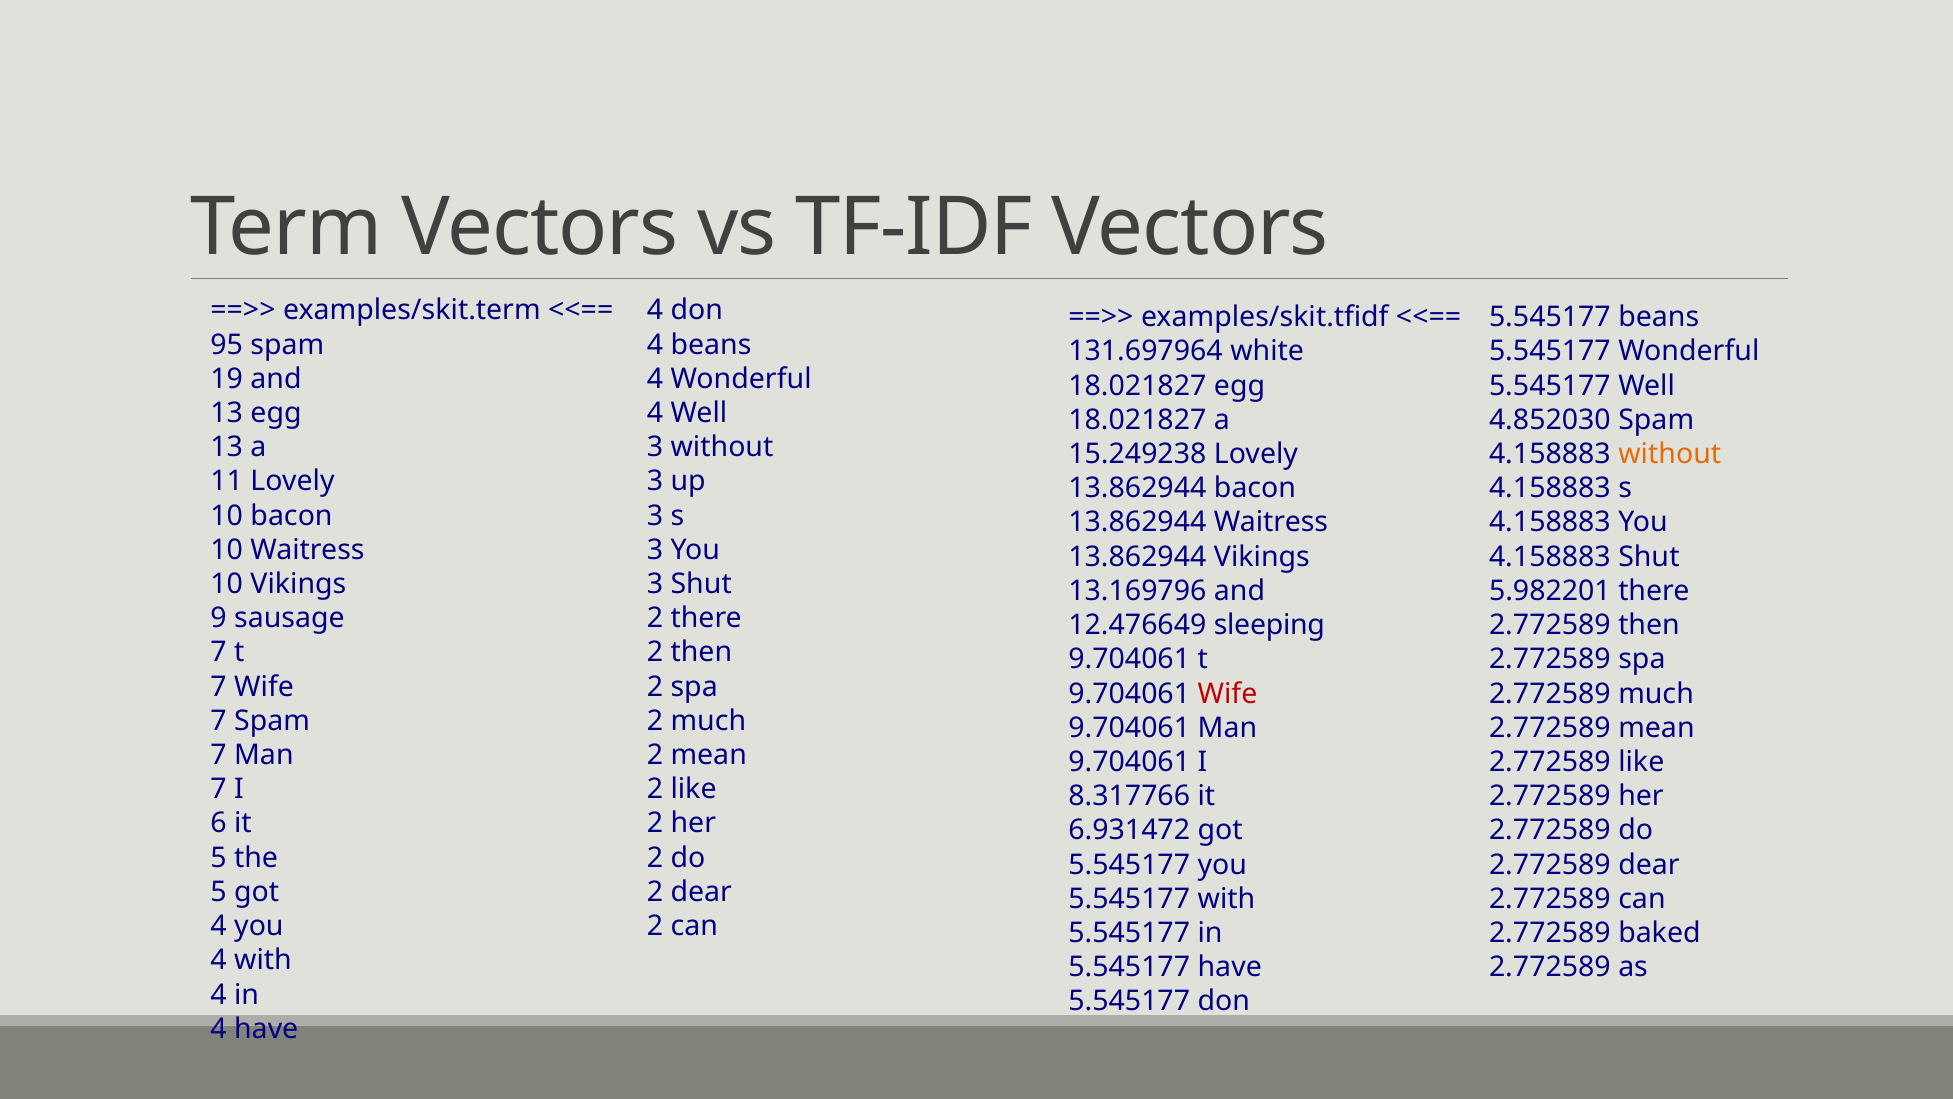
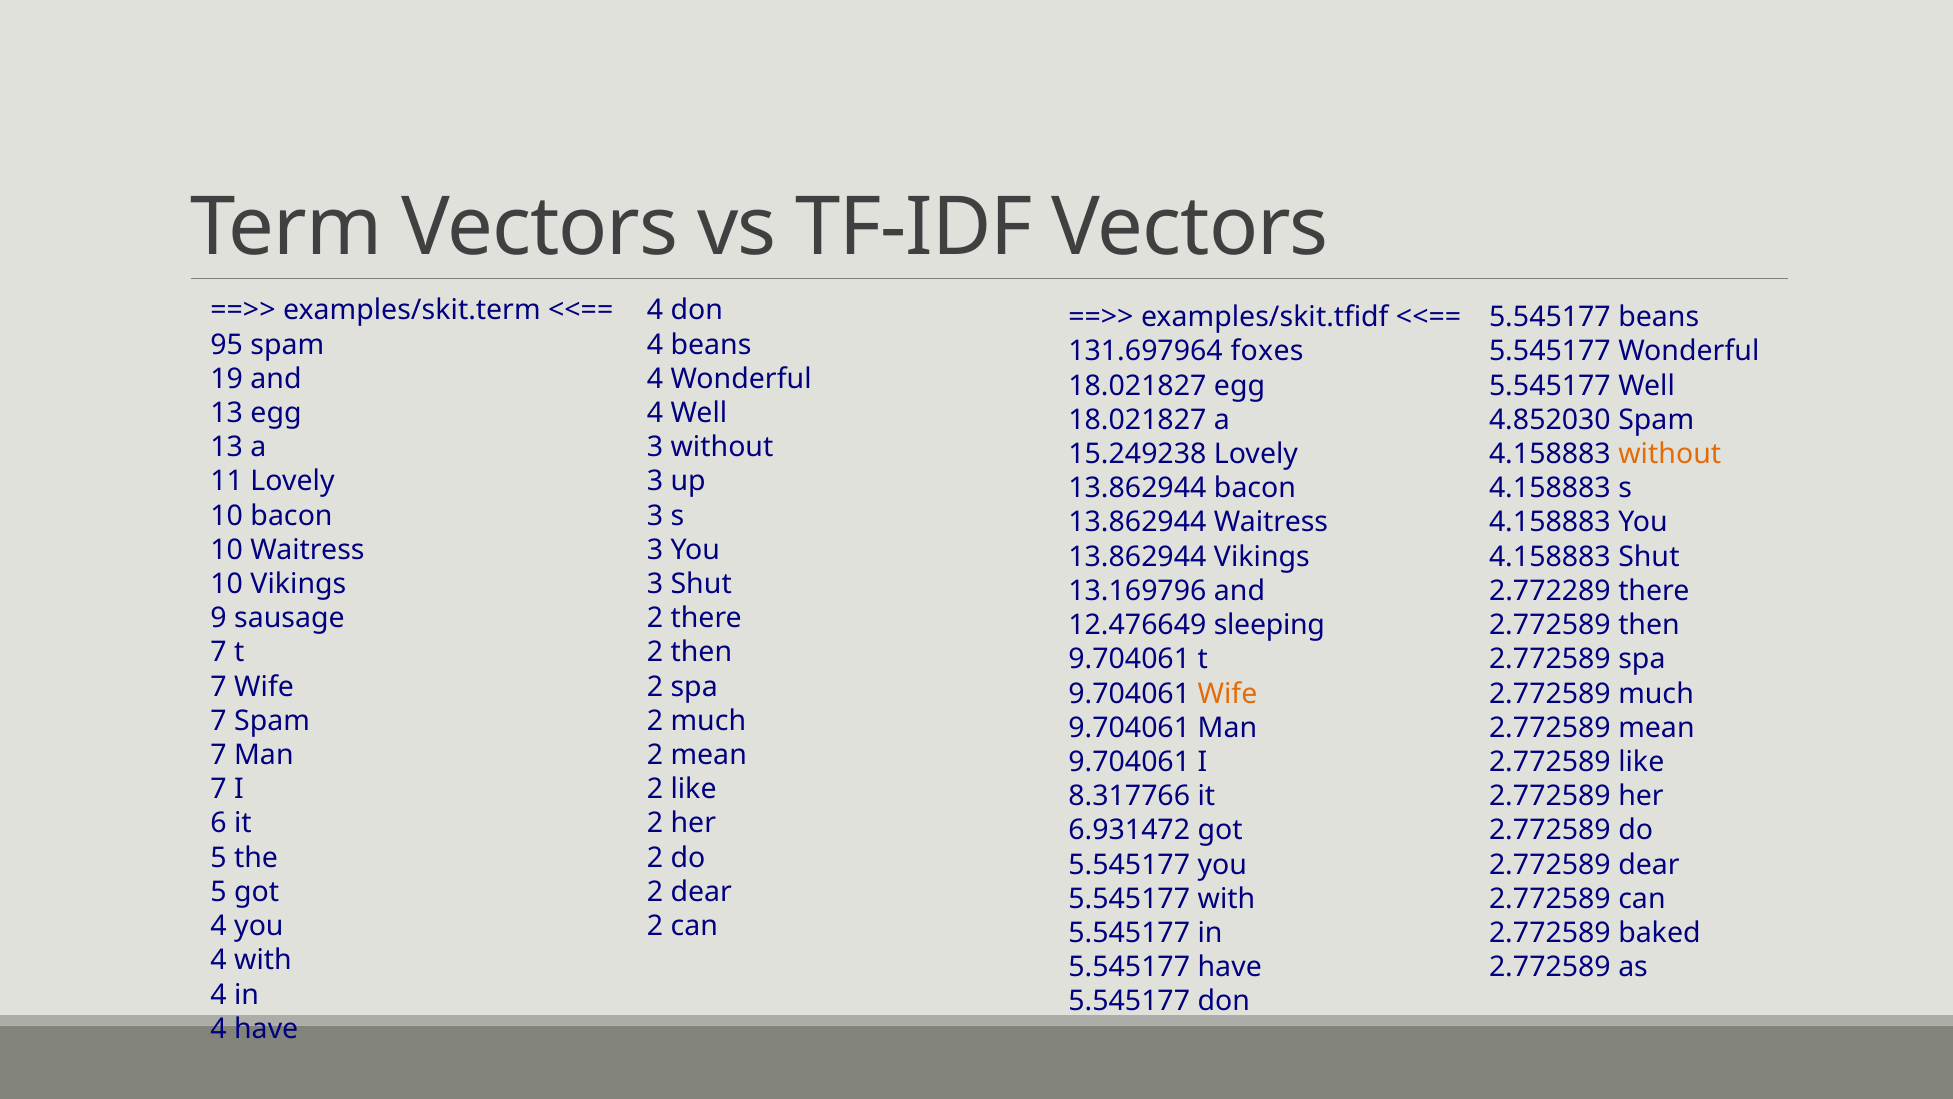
white: white -> foxes
5.982201: 5.982201 -> 2.772289
Wife at (1228, 693) colour: red -> orange
